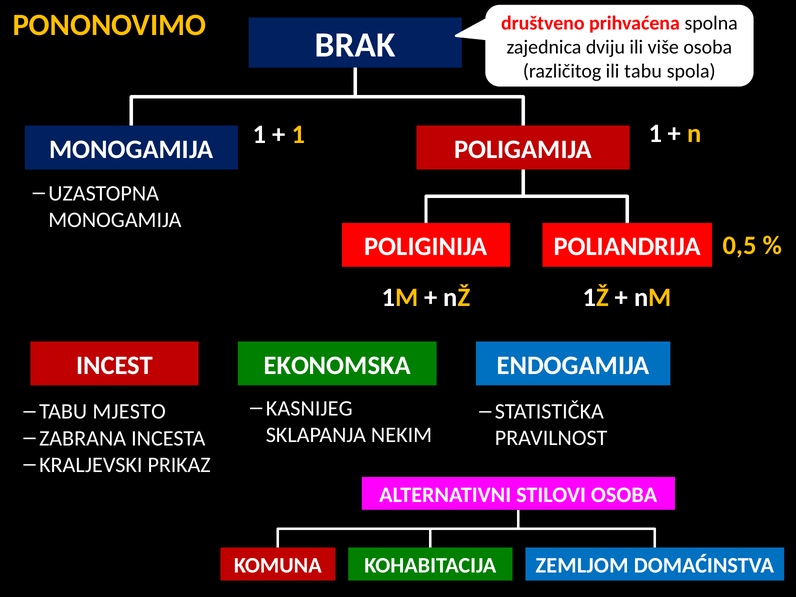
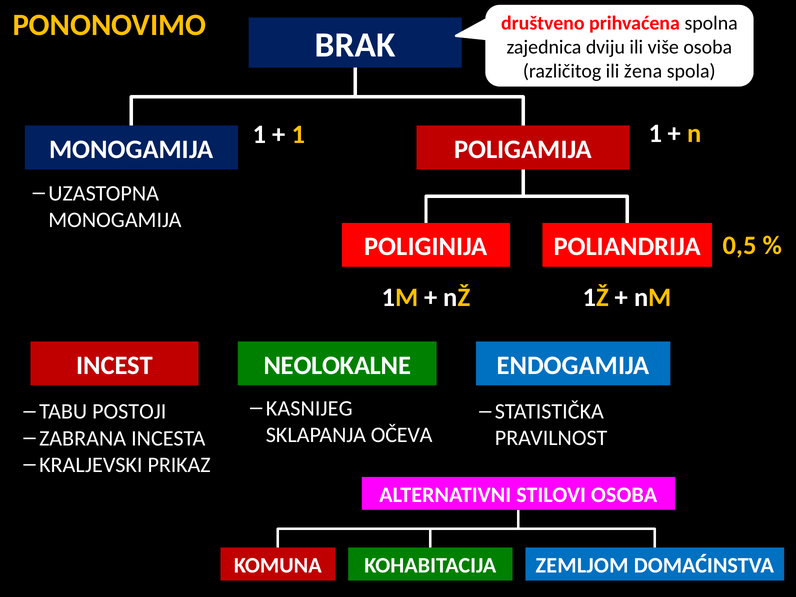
ili tabu: tabu -> žena
EKONOMSKA: EKONOMSKA -> NEOLOKALNE
MJESTO: MJESTO -> POSTOJI
NEKIM: NEKIM -> OČEVA
